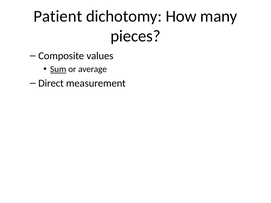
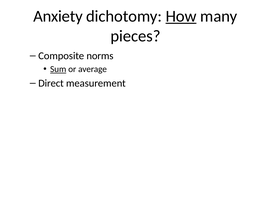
Patient: Patient -> Anxiety
How underline: none -> present
values: values -> norms
